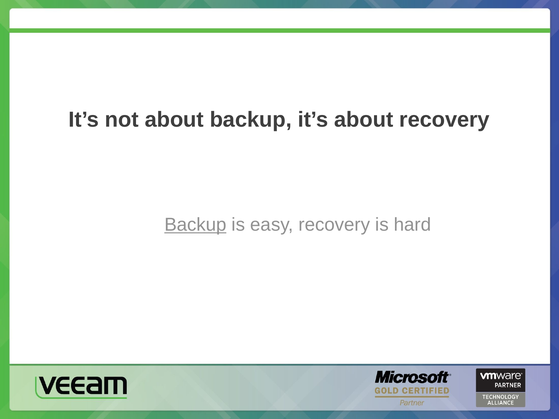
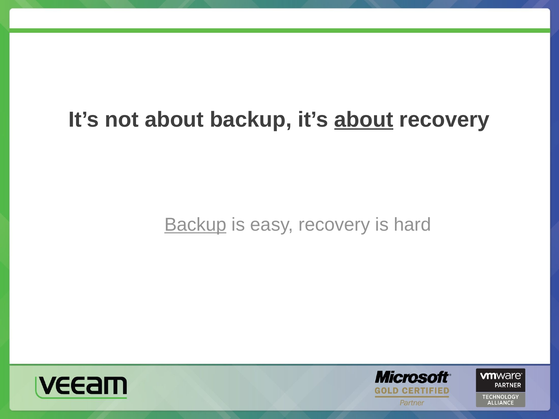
about at (364, 120) underline: none -> present
